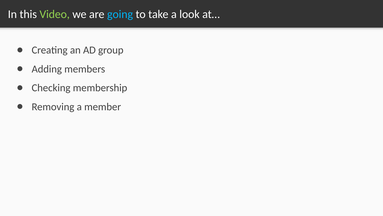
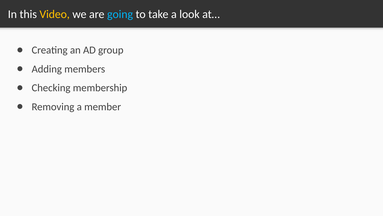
Video colour: light green -> yellow
